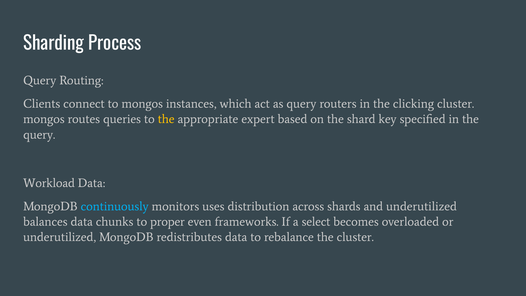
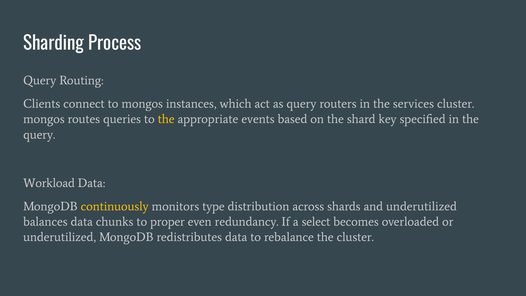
clicking: clicking -> services
expert: expert -> events
continuously colour: light blue -> yellow
uses: uses -> type
frameworks: frameworks -> redundancy
